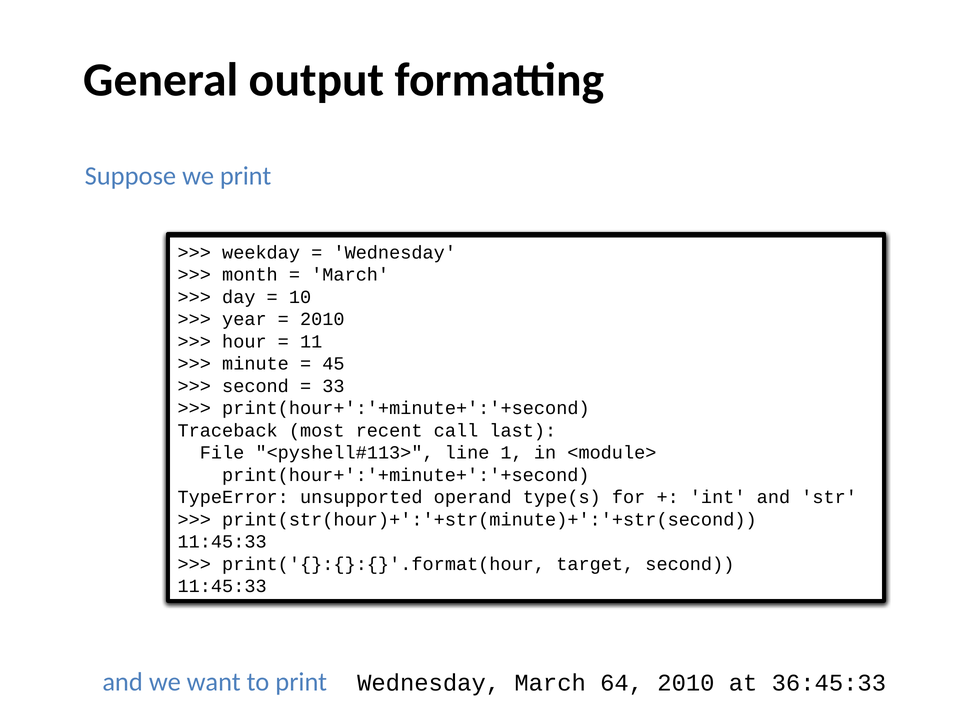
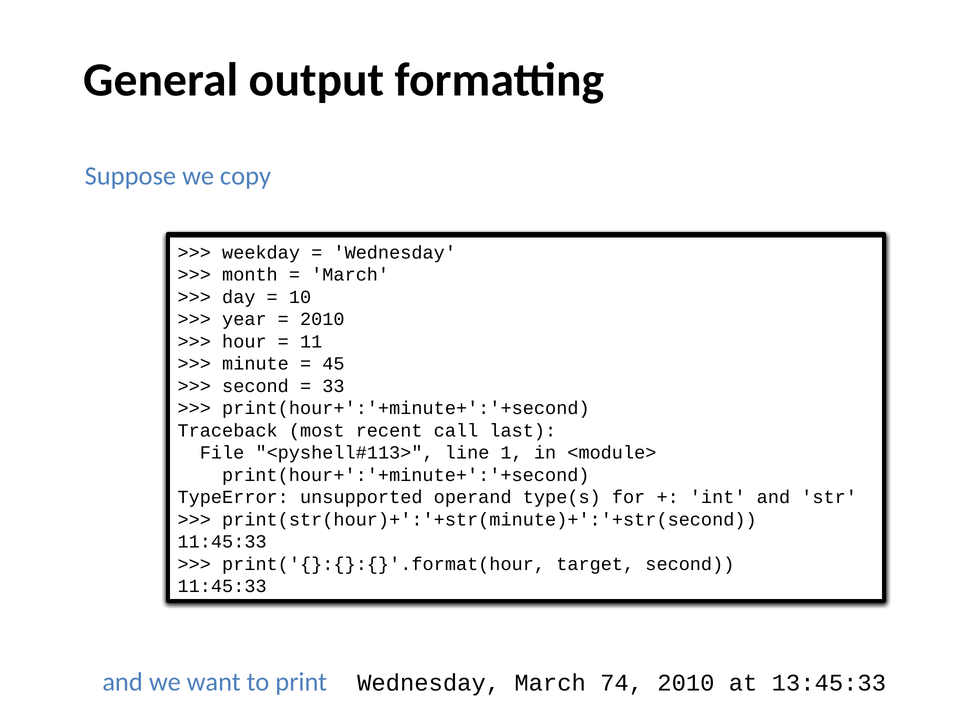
we print: print -> copy
64: 64 -> 74
36:45:33: 36:45:33 -> 13:45:33
